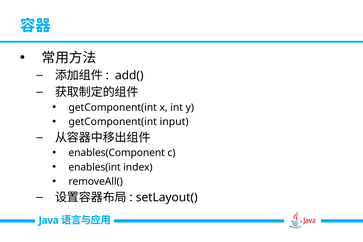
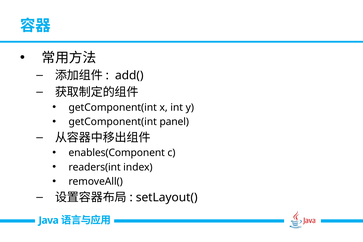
input: input -> panel
enables(int: enables(int -> readers(int
